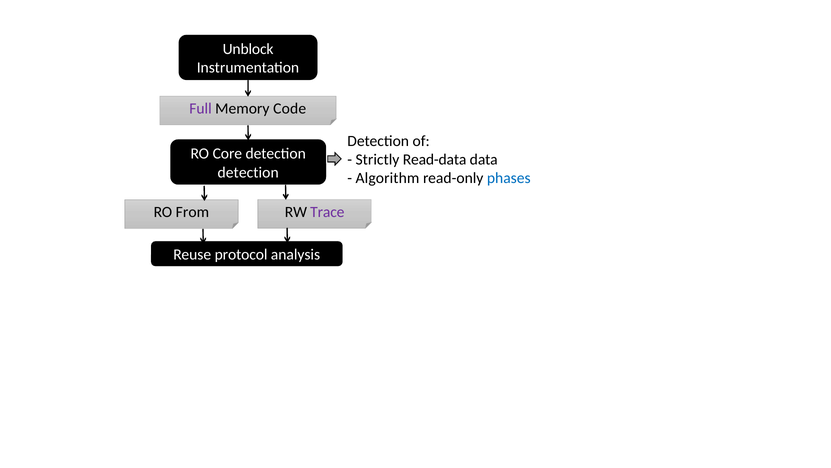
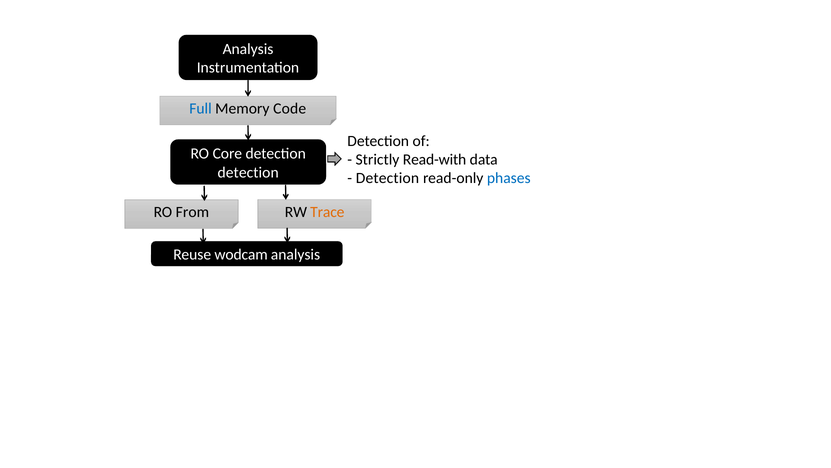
Unblock at (248, 49): Unblock -> Analysis
Full colour: purple -> blue
Read-data: Read-data -> Read-with
Algorithm at (387, 178): Algorithm -> Detection
Trace colour: purple -> orange
protocol: protocol -> wodcam
